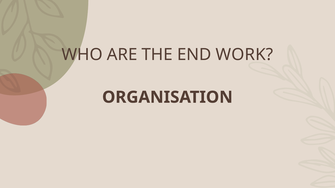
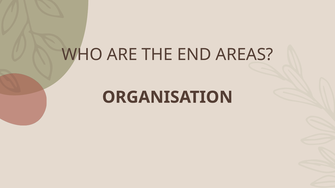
WORK: WORK -> AREAS
